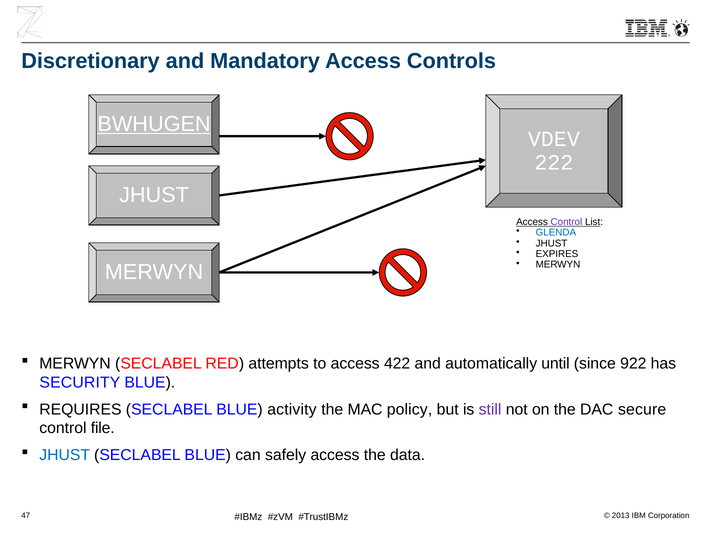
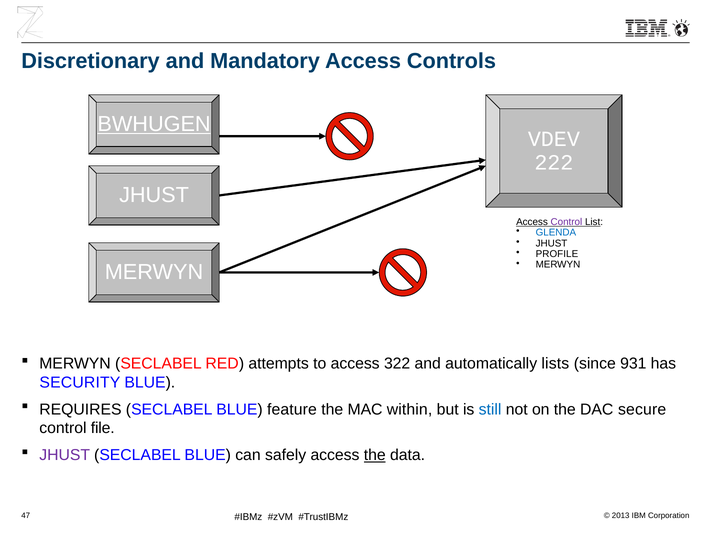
EXPIRES: EXPIRES -> PROFILE
422: 422 -> 322
until: until -> lists
922: 922 -> 931
activity: activity -> feature
policy: policy -> within
still colour: purple -> blue
JHUST at (65, 455) colour: blue -> purple
the at (375, 455) underline: none -> present
